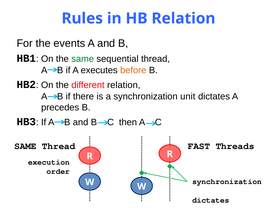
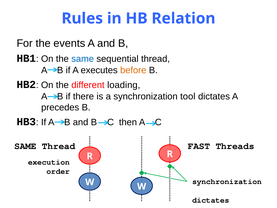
same at (83, 59) colour: green -> blue
different relation: relation -> loading
unit: unit -> tool
